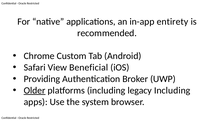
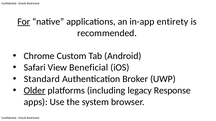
For underline: none -> present
Providing: Providing -> Standard
legacy Including: Including -> Response
